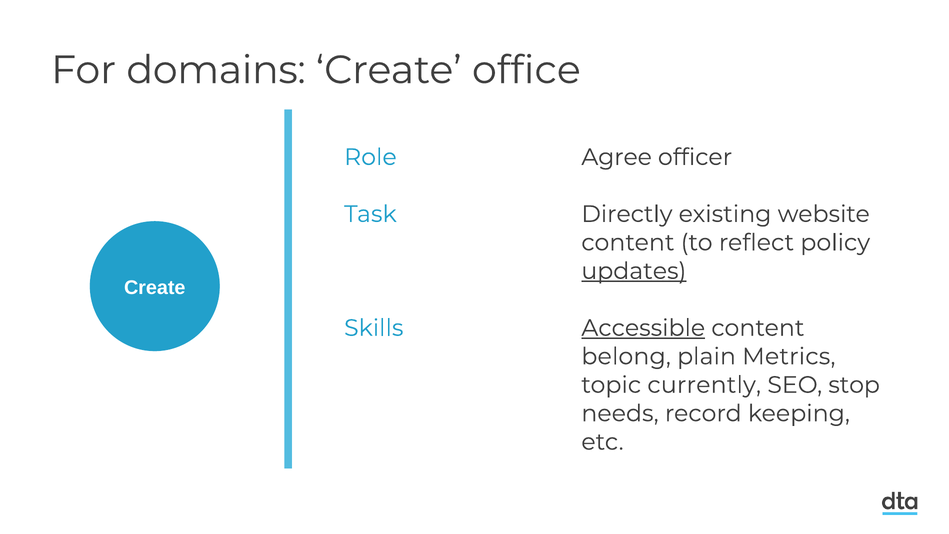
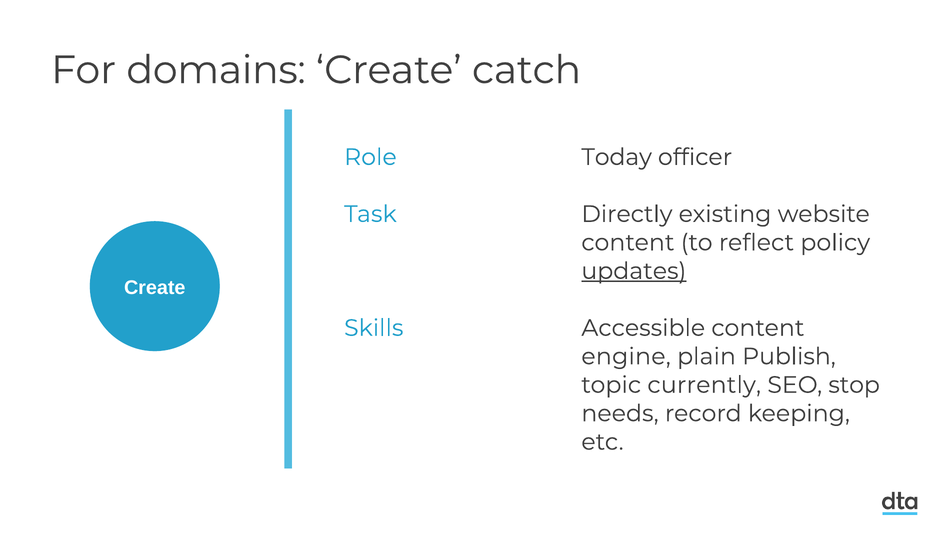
office: office -> catch
Agree: Agree -> Today
Accessible underline: present -> none
belong: belong -> engine
Metrics: Metrics -> Publish
